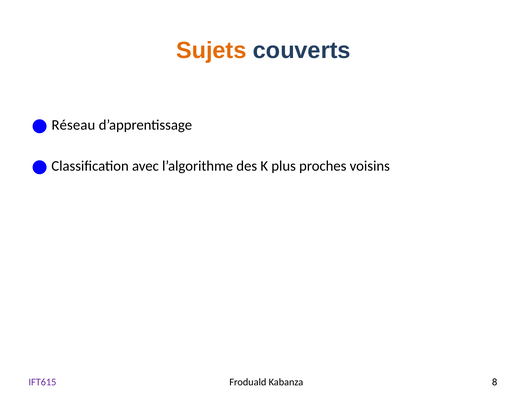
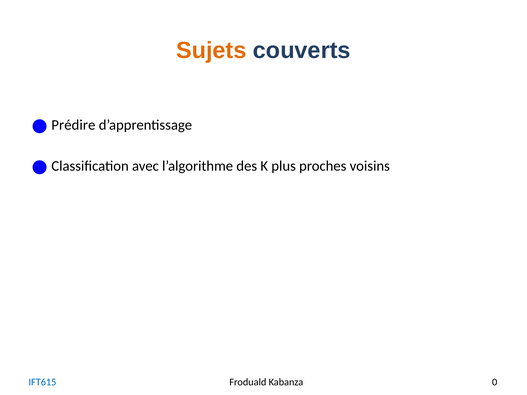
Réseau: Réseau -> Prédire
IFT615 colour: purple -> blue
8: 8 -> 0
